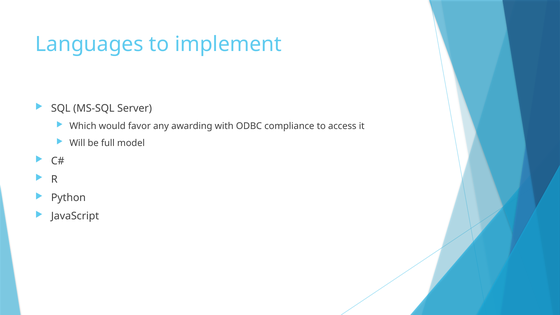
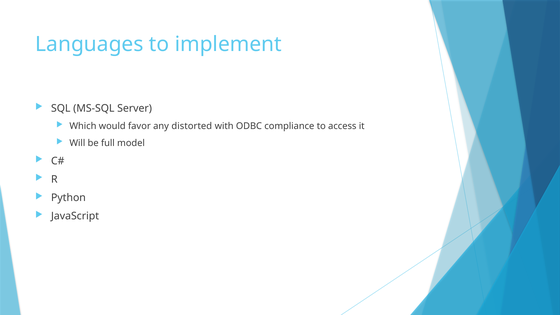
awarding: awarding -> distorted
